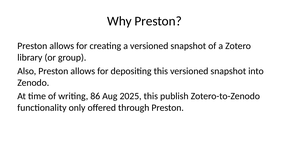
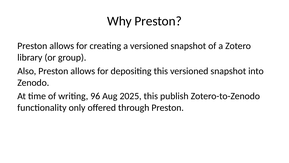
86: 86 -> 96
